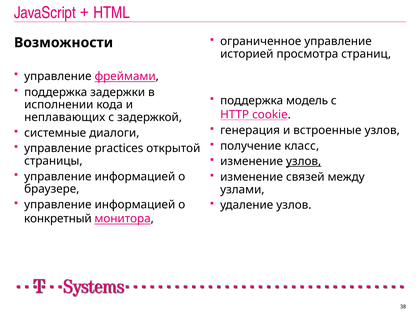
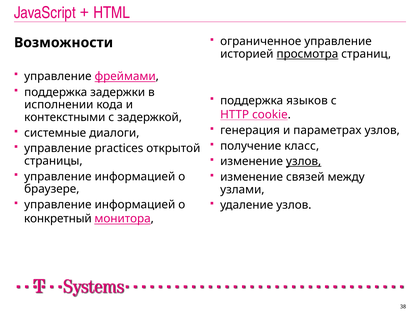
просмотра underline: none -> present
модель: модель -> языков
неплавающих: неплавающих -> контекстными
встроенные: встроенные -> параметрах
